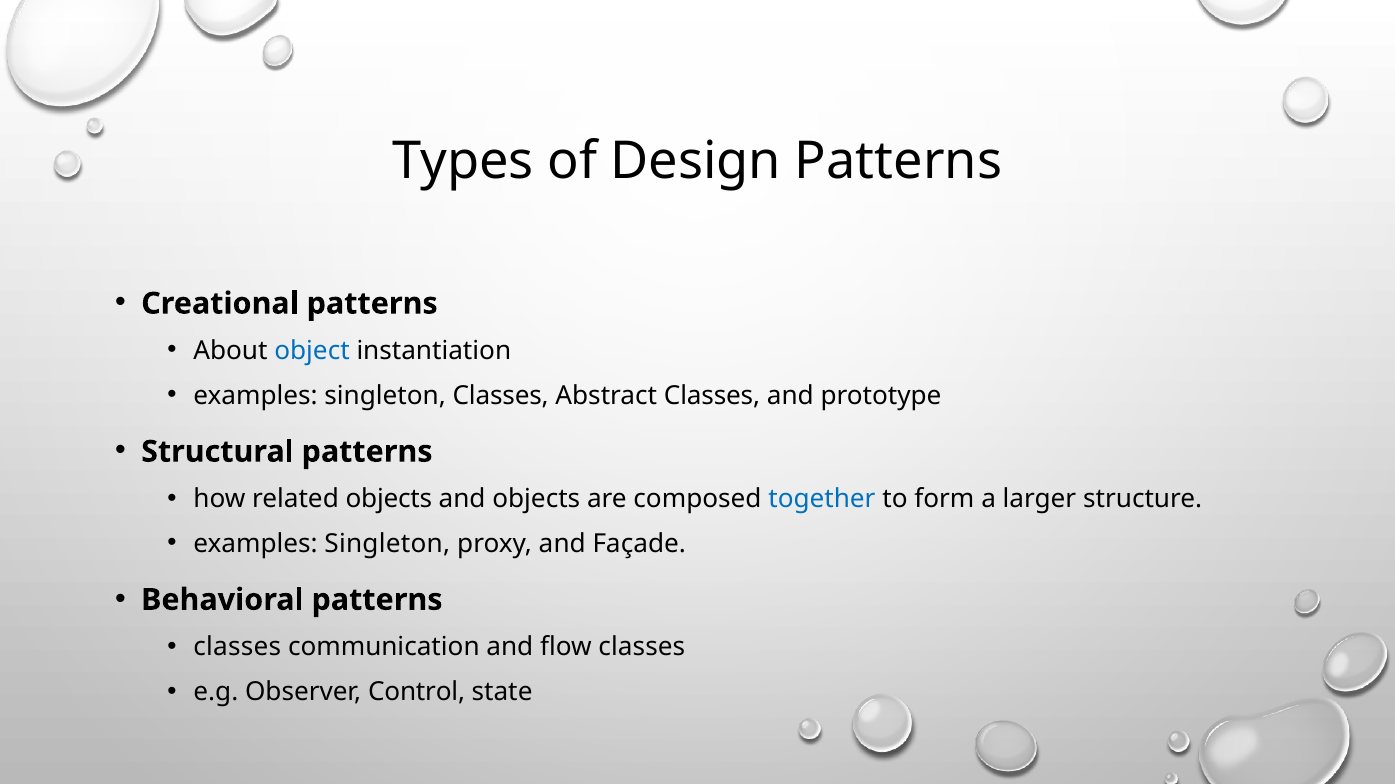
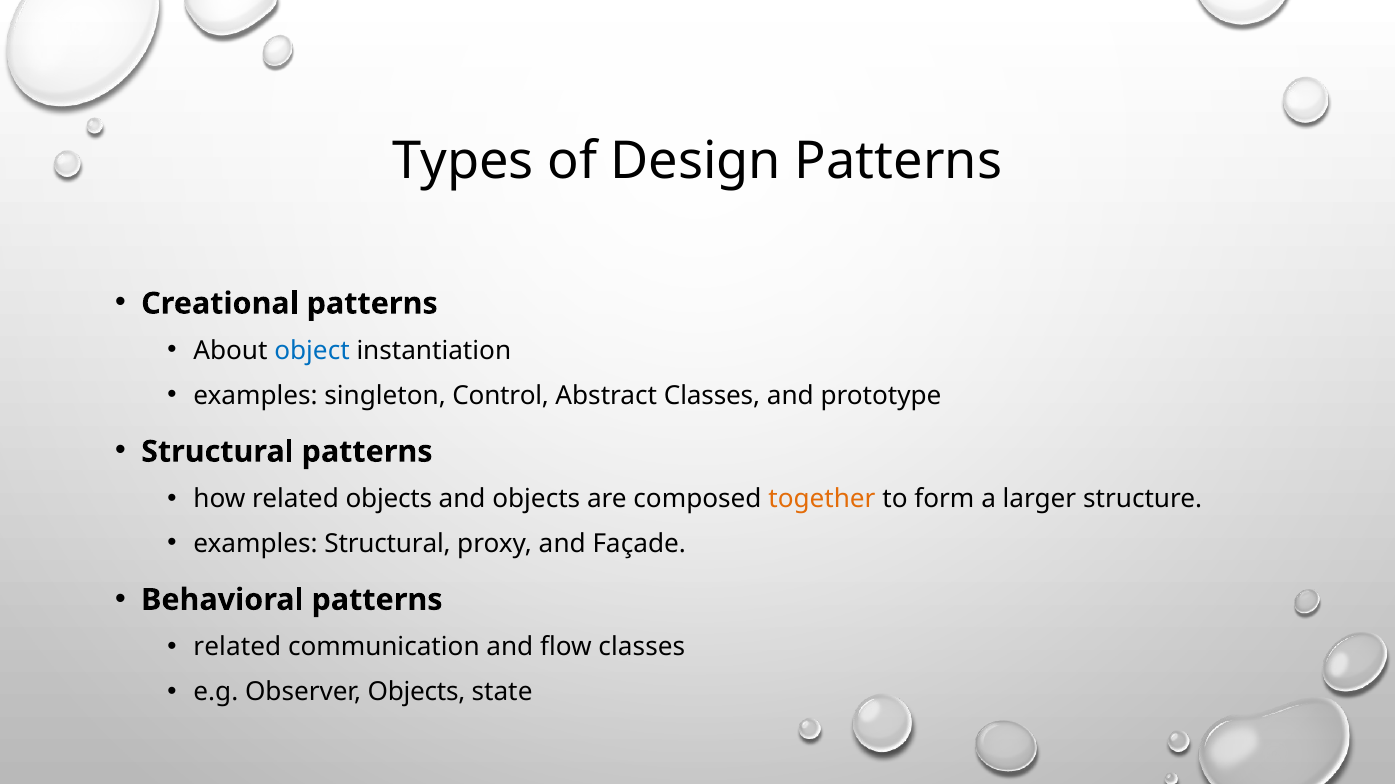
singleton Classes: Classes -> Control
together colour: blue -> orange
Singleton at (387, 544): Singleton -> Structural
classes at (237, 647): classes -> related
Observer Control: Control -> Objects
